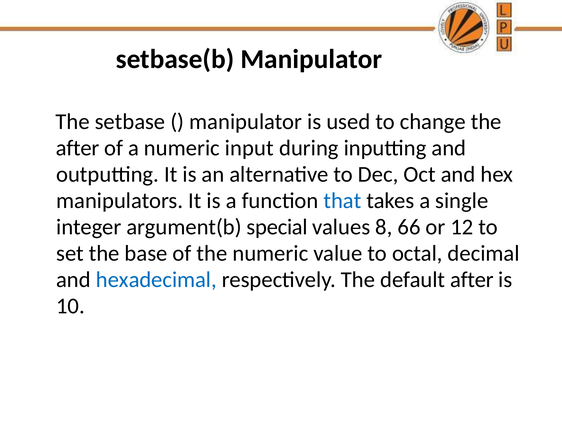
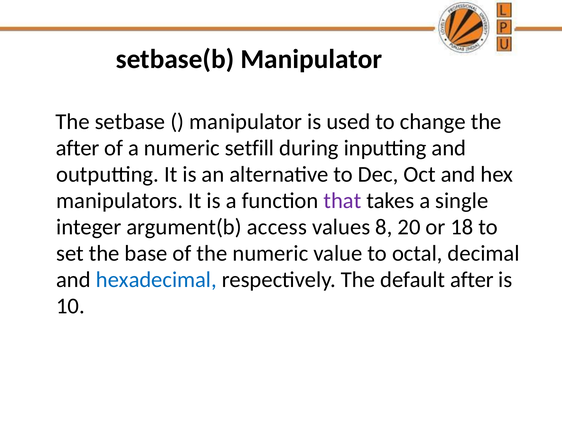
input: input -> setfill
that colour: blue -> purple
special: special -> access
66: 66 -> 20
12: 12 -> 18
